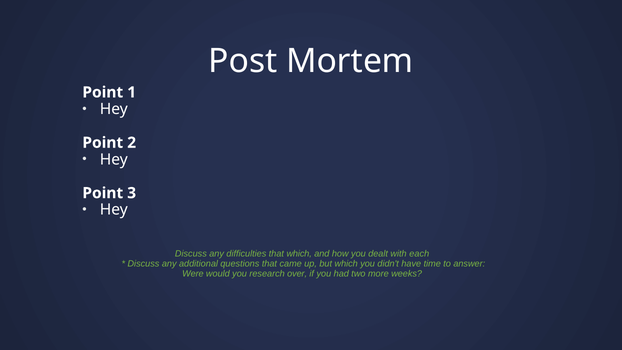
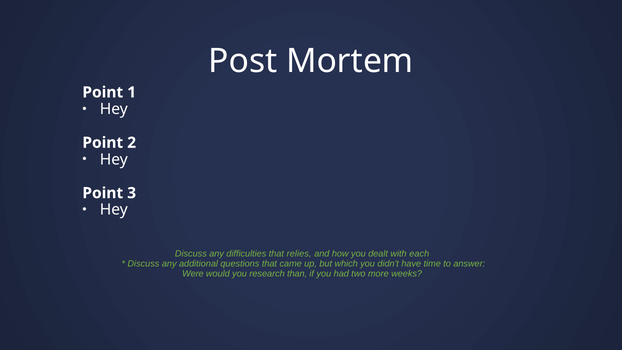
that which: which -> relies
over: over -> than
